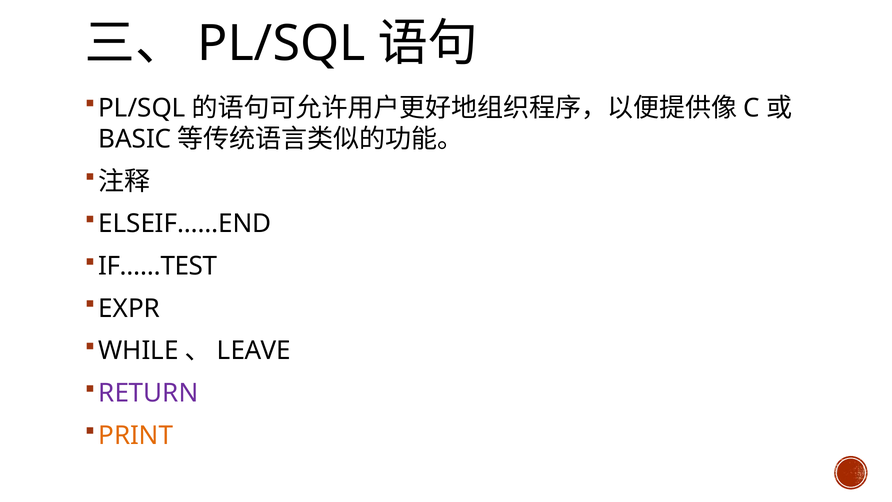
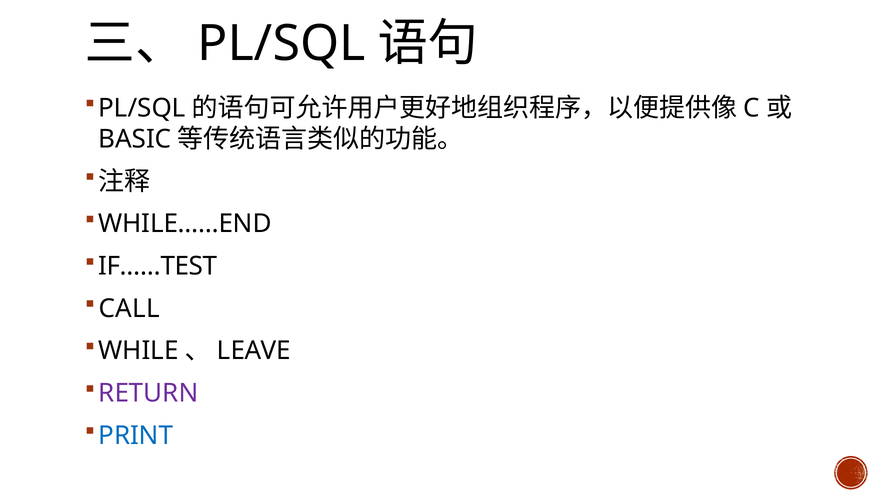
ELSEIF……END: ELSEIF……END -> WHILE……END
EXPR: EXPR -> CALL
PRINT colour: orange -> blue
